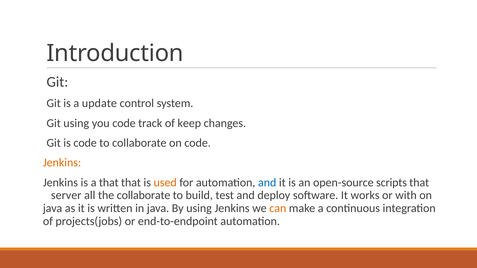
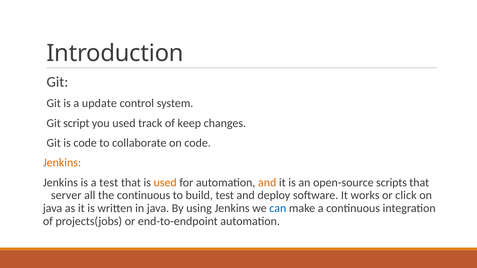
Git using: using -> script
you code: code -> used
a that: that -> test
and at (267, 183) colour: blue -> orange
the collaborate: collaborate -> continuous
with: with -> click
can colour: orange -> blue
